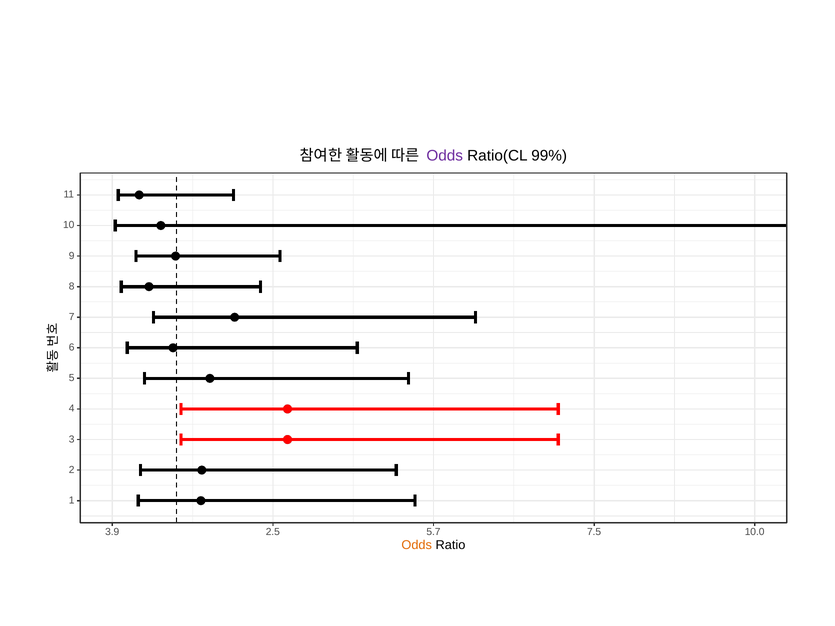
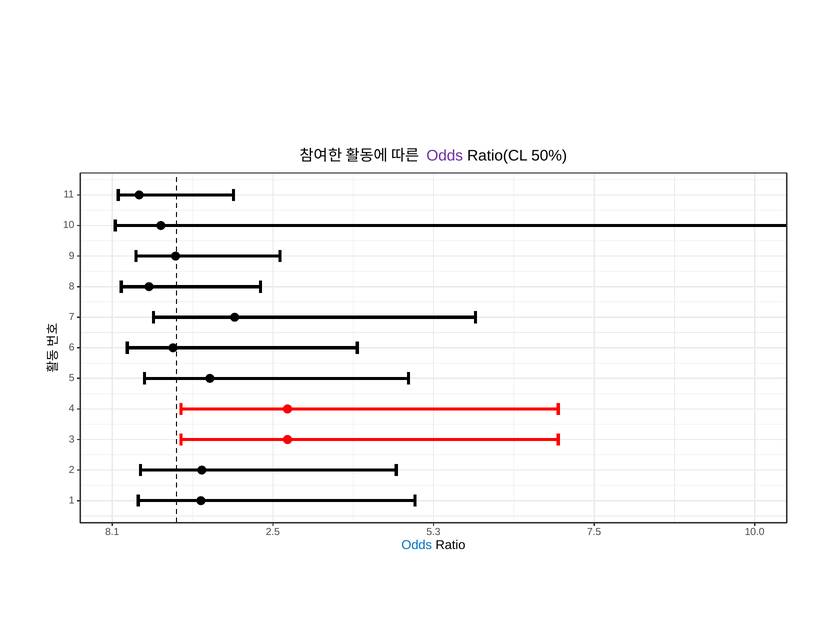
99%: 99% -> 50%
3.9: 3.9 -> 8.1
5.7: 5.7 -> 5.3
Odds at (417, 545) colour: orange -> blue
